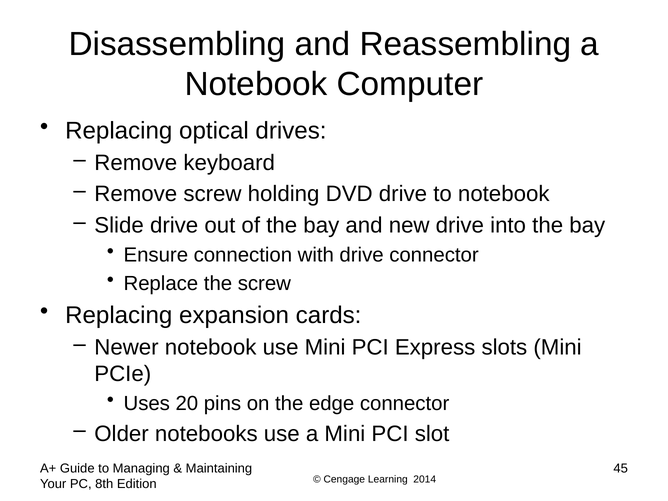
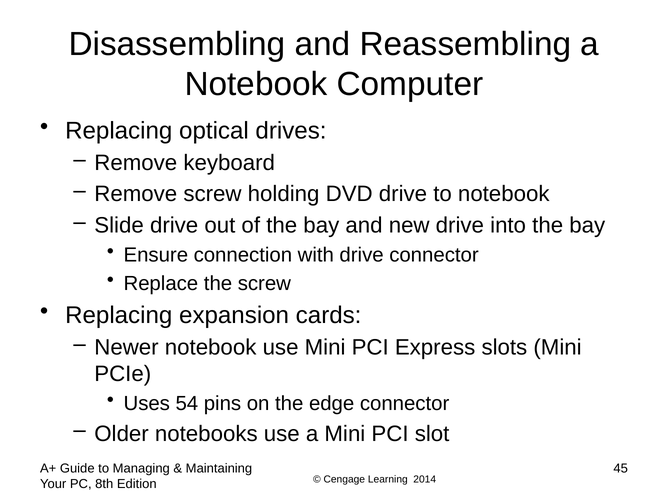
20: 20 -> 54
